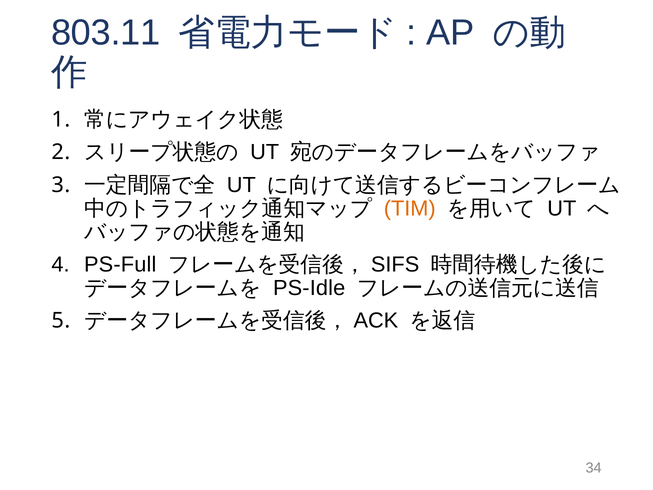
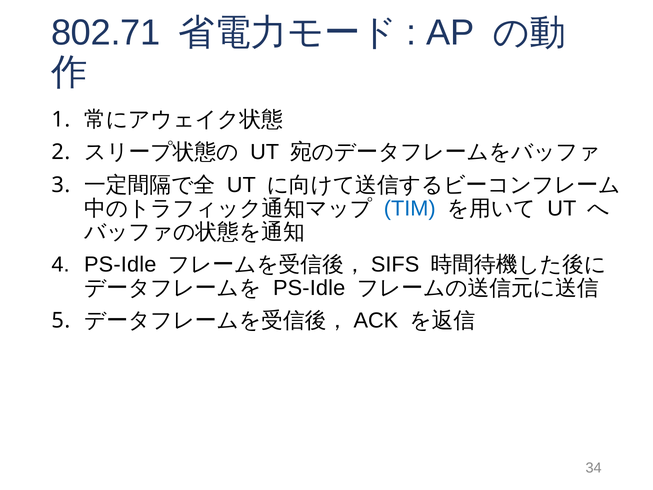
803.11: 803.11 -> 802.71
TIM colour: orange -> blue
PS-Full at (120, 264): PS-Full -> PS-Idle
